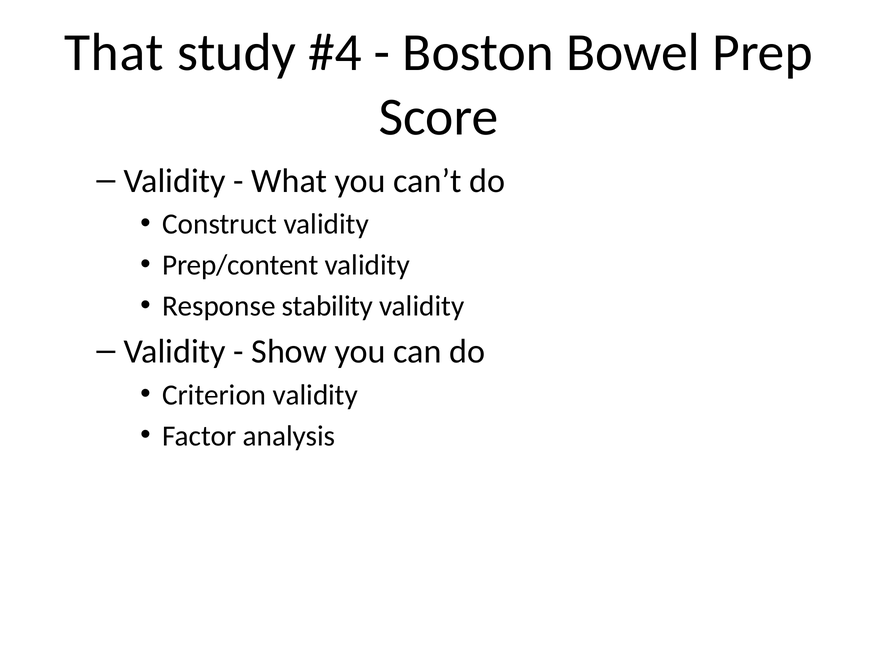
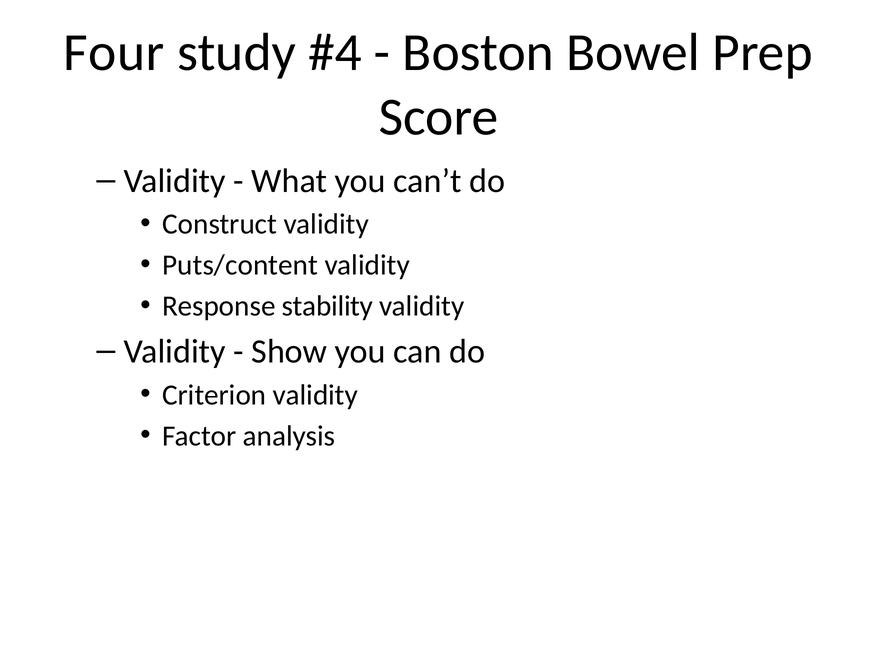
That: That -> Four
Prep/content: Prep/content -> Puts/content
